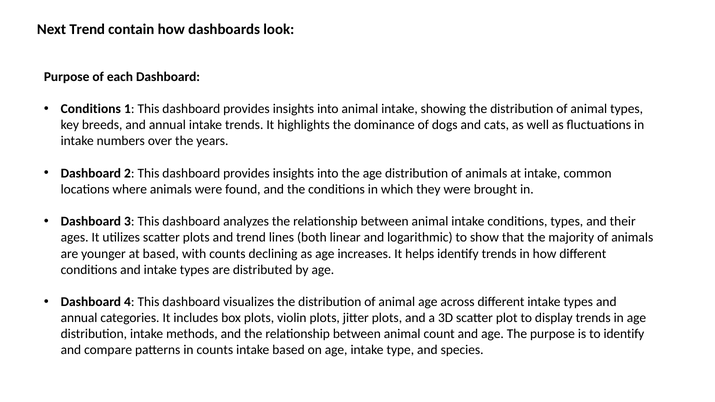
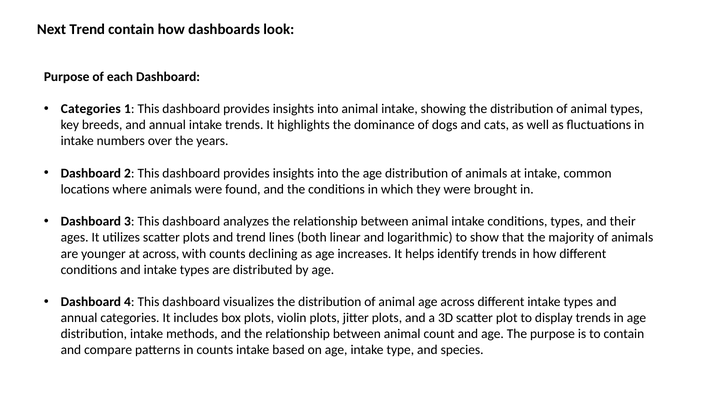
Conditions at (91, 109): Conditions -> Categories
at based: based -> across
to identify: identify -> contain
